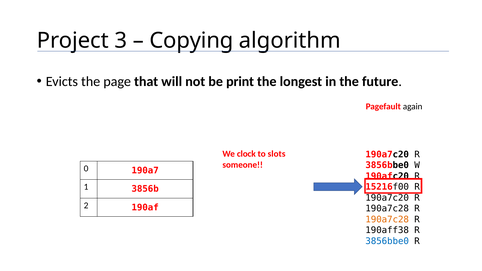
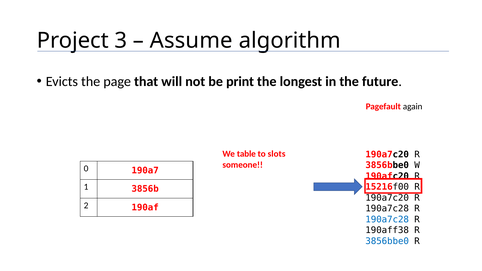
Copying: Copying -> Assume
clock: clock -> table
190a7c28 at (387, 220) colour: orange -> blue
